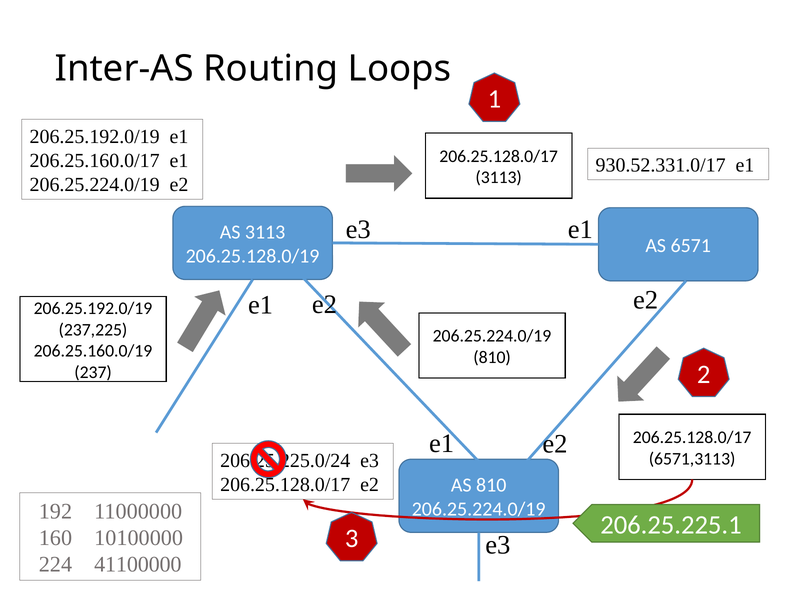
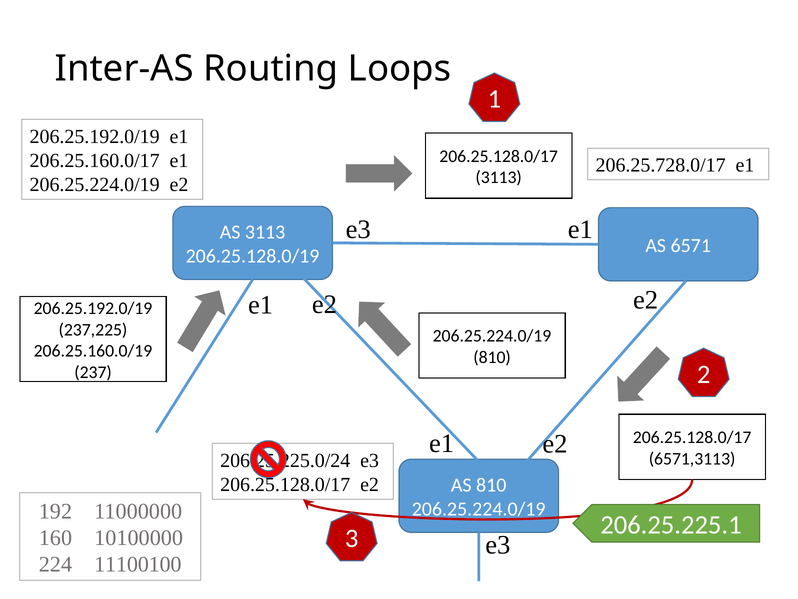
930.52.331.0/17: 930.52.331.0/17 -> 206.25.728.0/17
41100000: 41100000 -> 11100100
